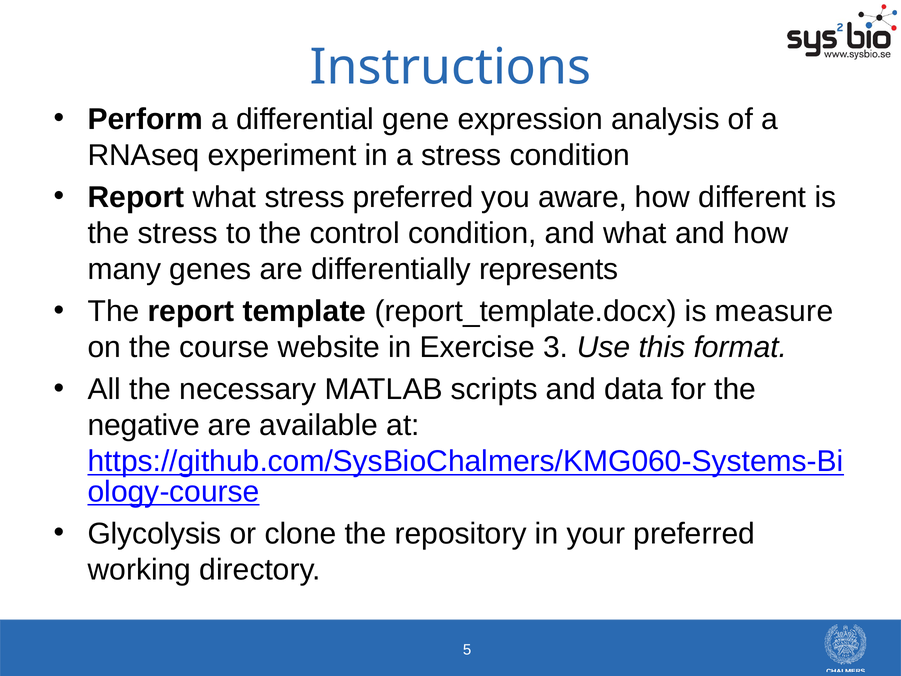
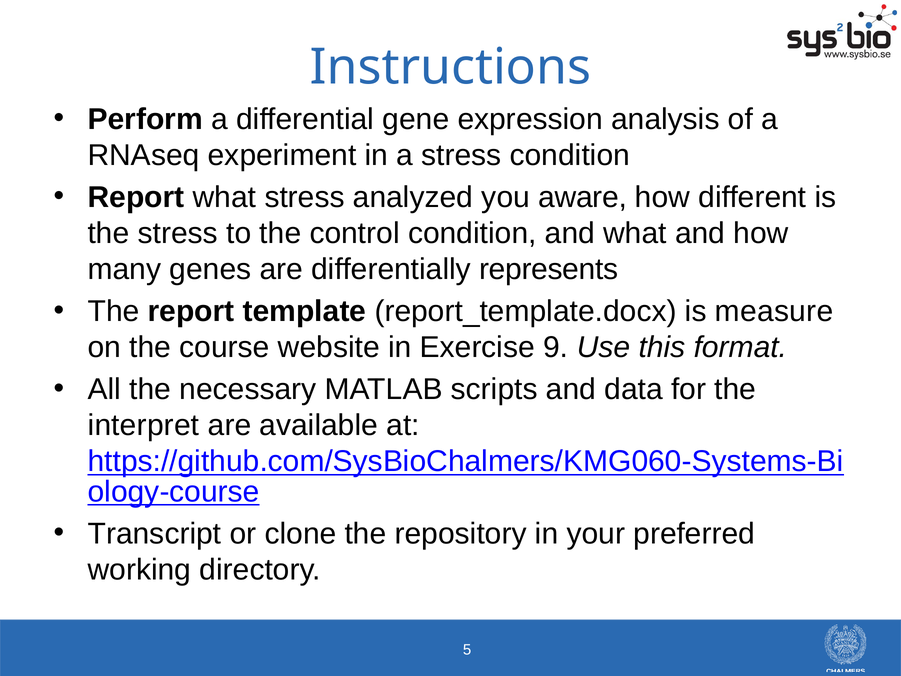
stress preferred: preferred -> analyzed
3: 3 -> 9
negative: negative -> interpret
Glycolysis: Glycolysis -> Transcript
